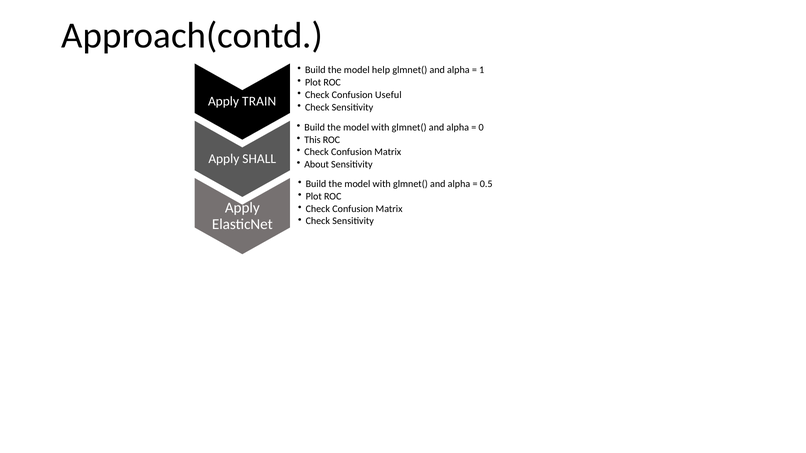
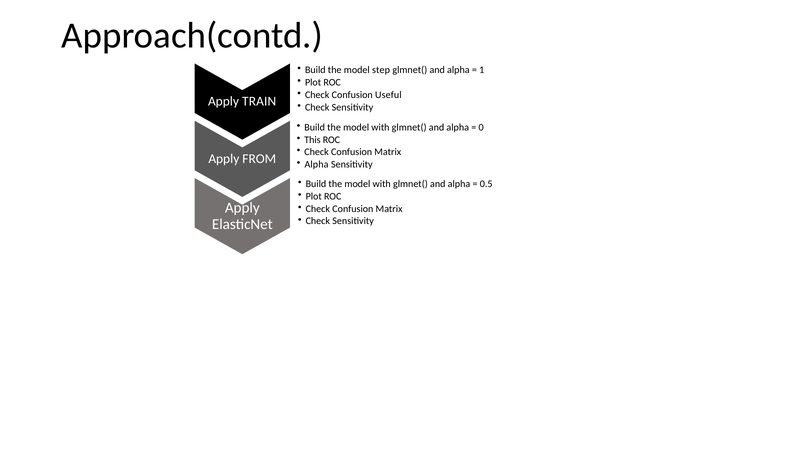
help: help -> step
SHALL: SHALL -> FROM
About at (317, 165): About -> Alpha
